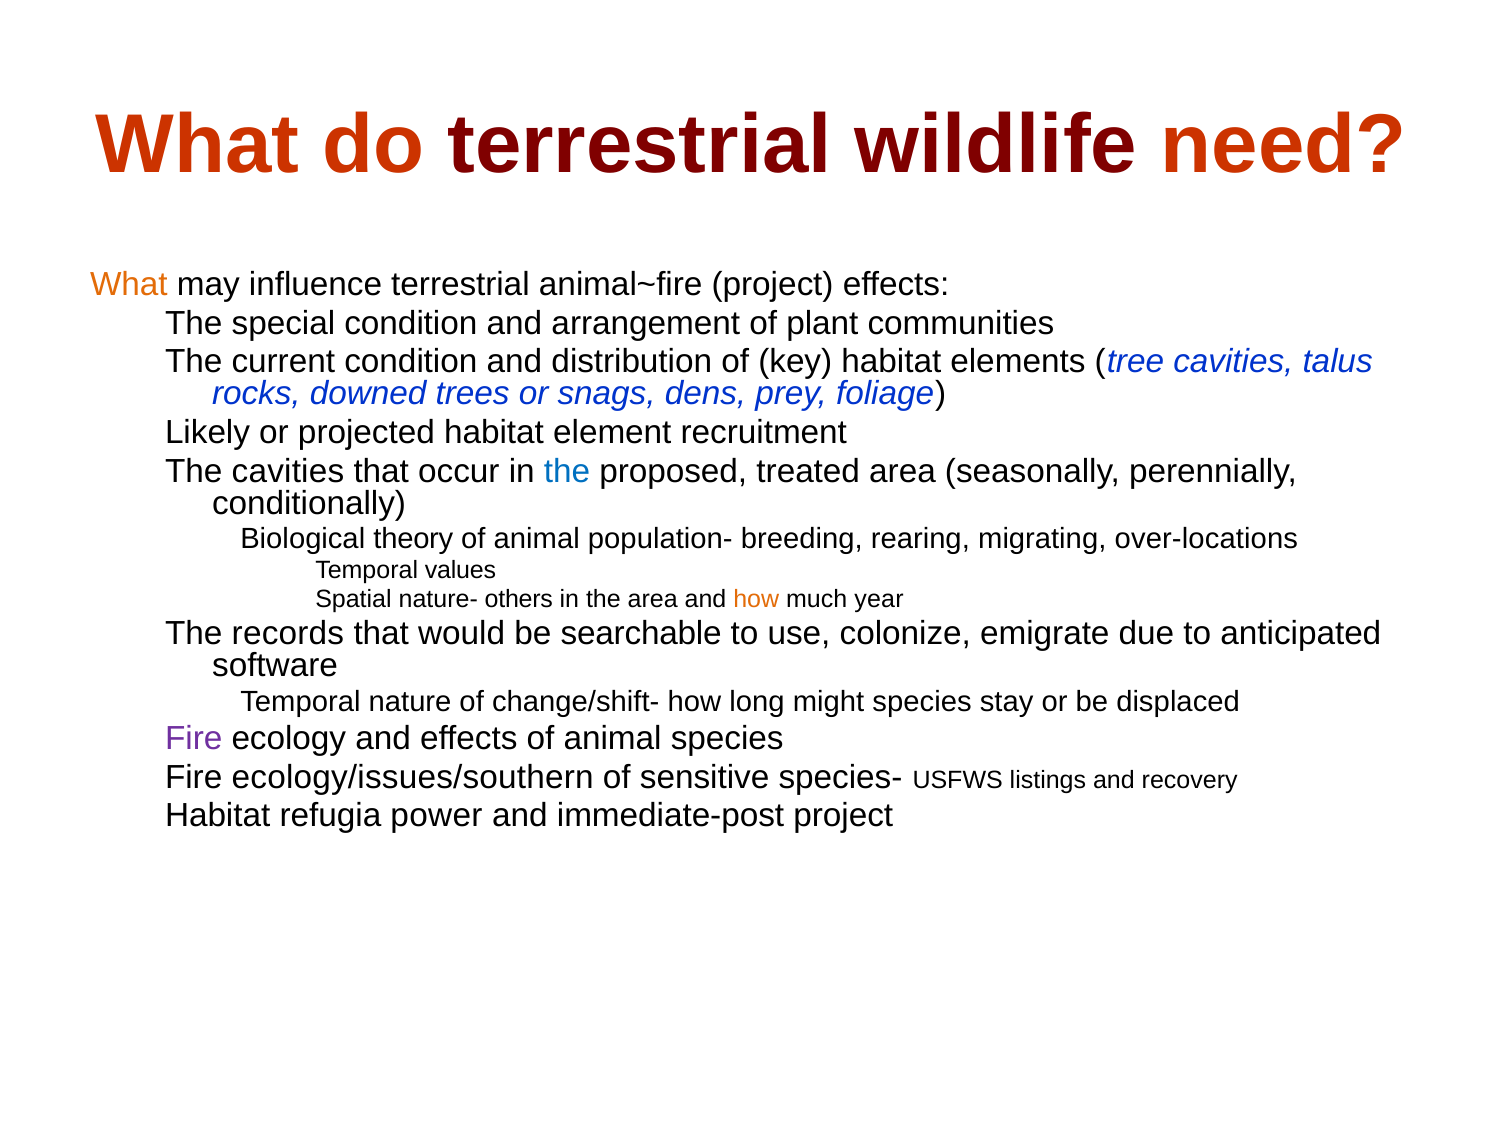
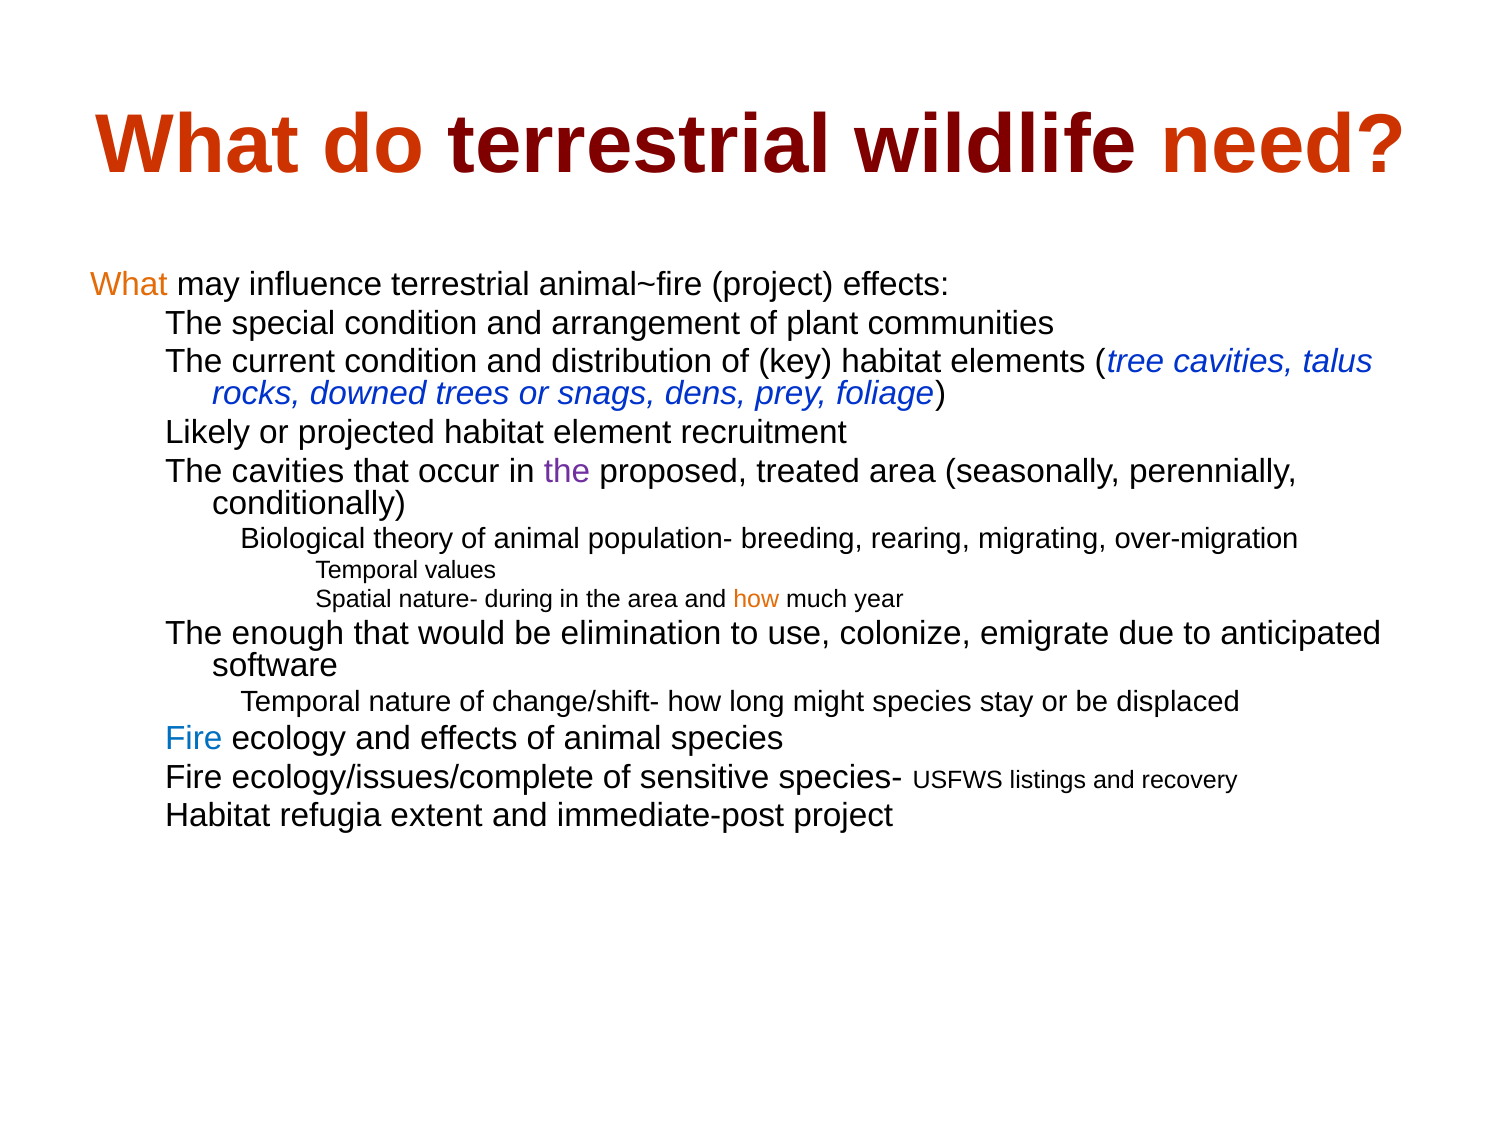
the at (567, 471) colour: blue -> purple
over-locations: over-locations -> over-migration
others: others -> during
records: records -> enough
searchable: searchable -> elimination
Fire at (194, 739) colour: purple -> blue
ecology/issues/southern: ecology/issues/southern -> ecology/issues/complete
power: power -> extent
